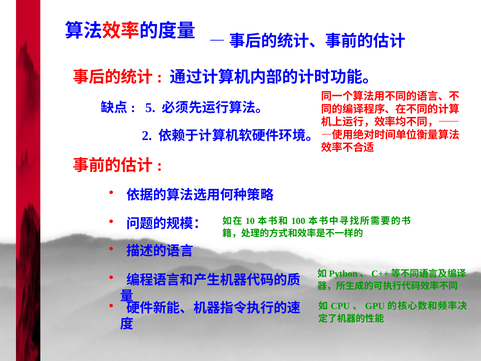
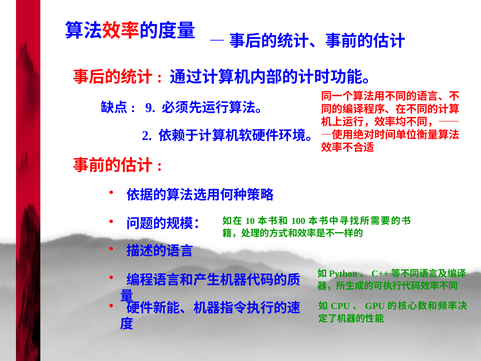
5: 5 -> 9
